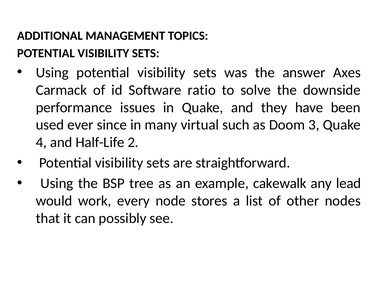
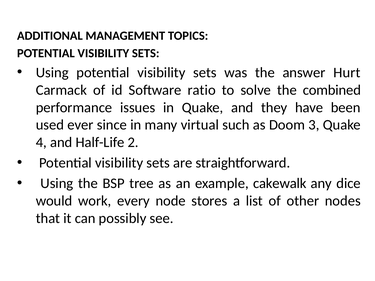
Axes: Axes -> Hurt
downside: downside -> combined
lead: lead -> dice
